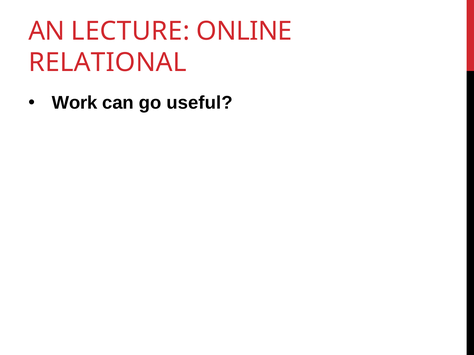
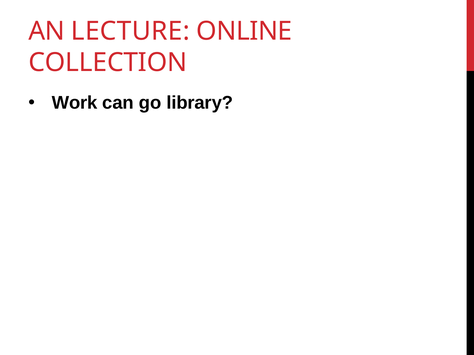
RELATIONAL: RELATIONAL -> COLLECTION
useful: useful -> library
